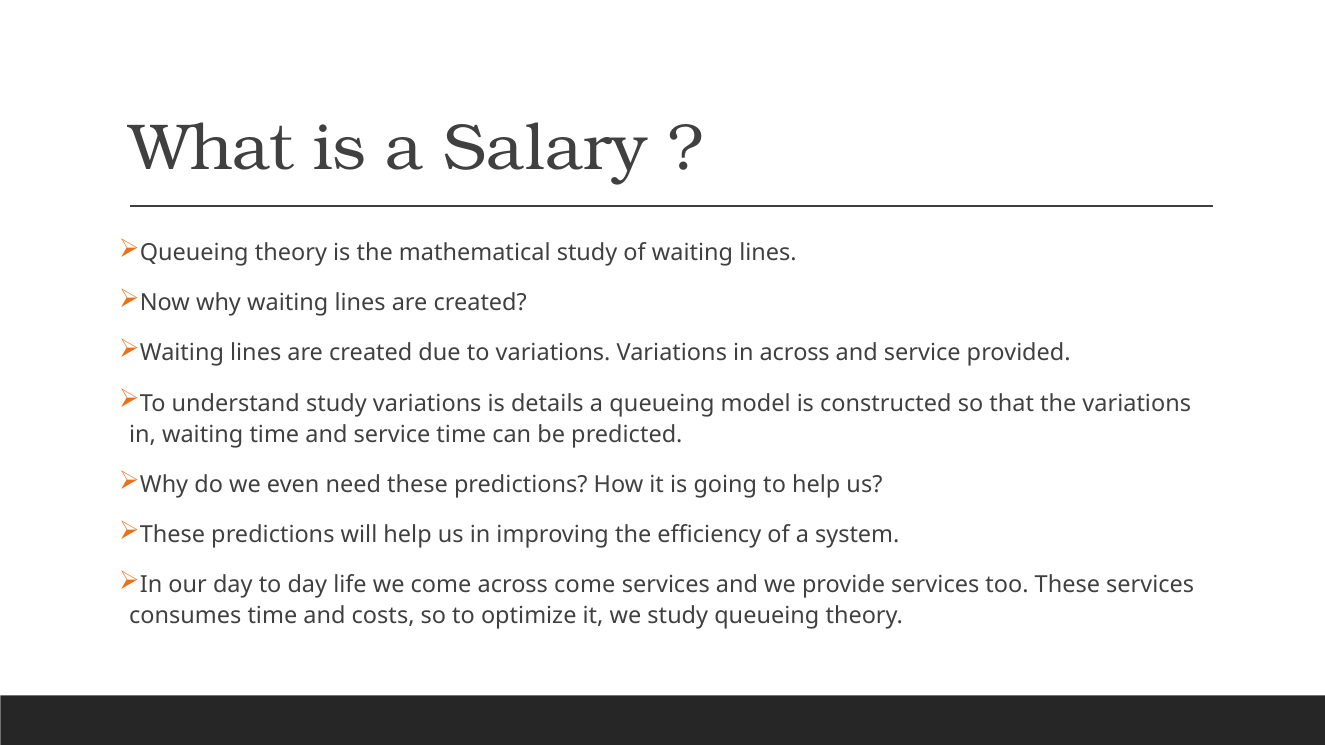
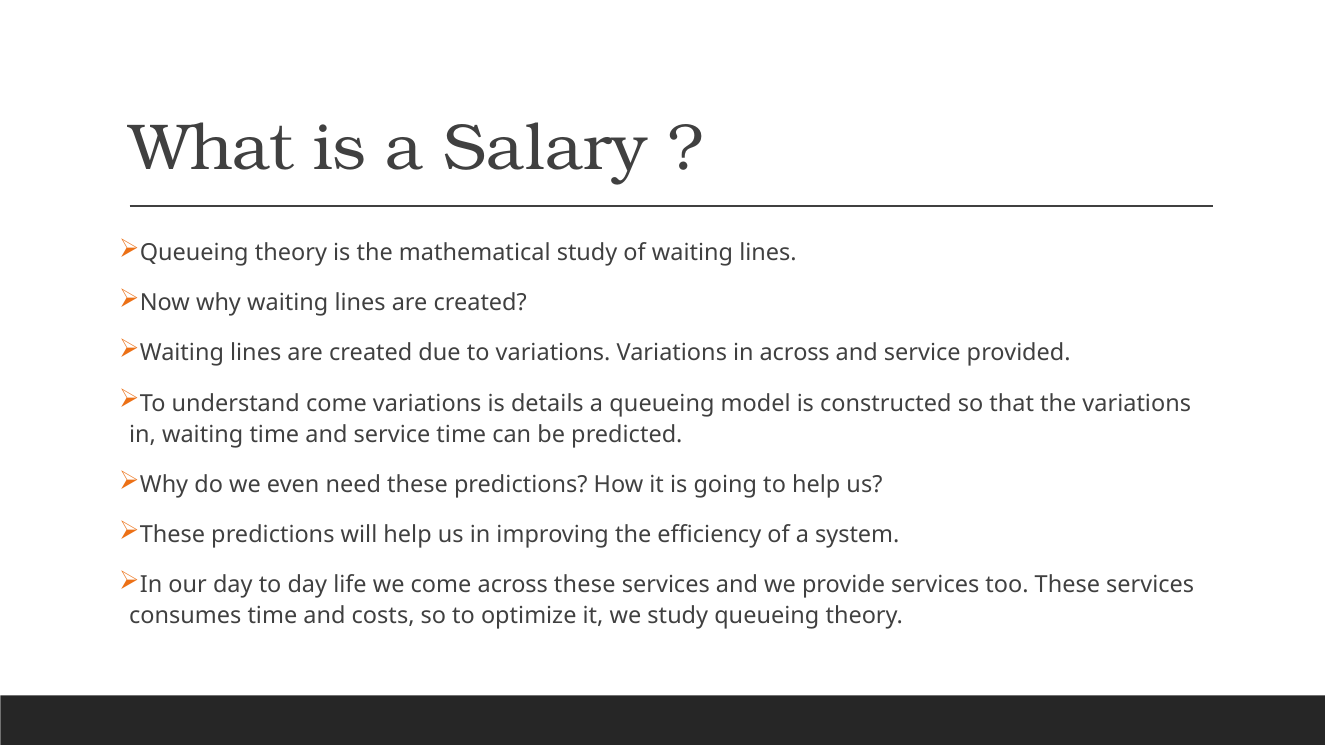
understand study: study -> come
across come: come -> these
